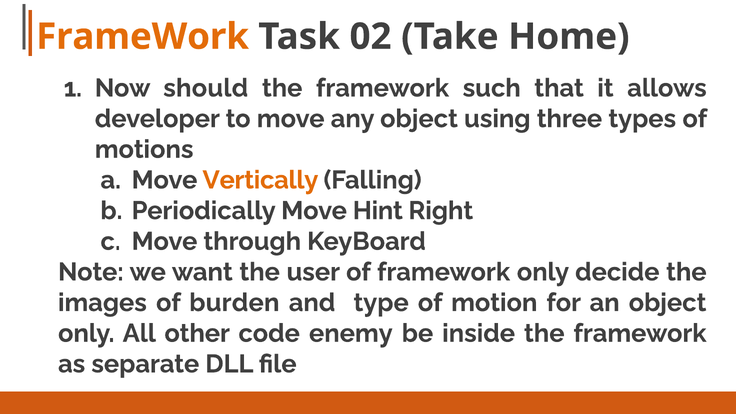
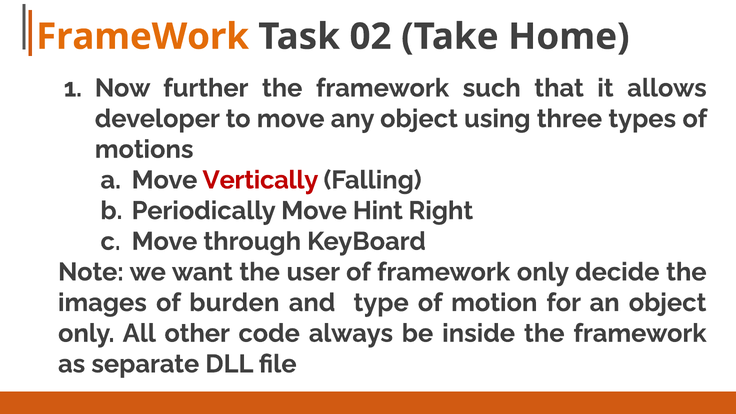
should: should -> further
Vertically colour: orange -> red
enemy: enemy -> always
